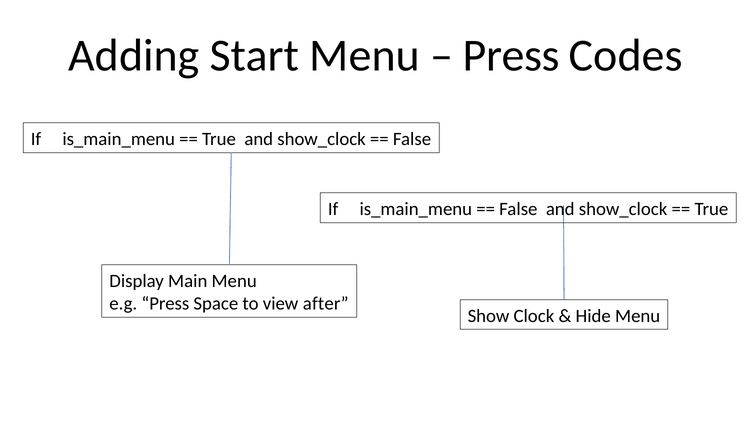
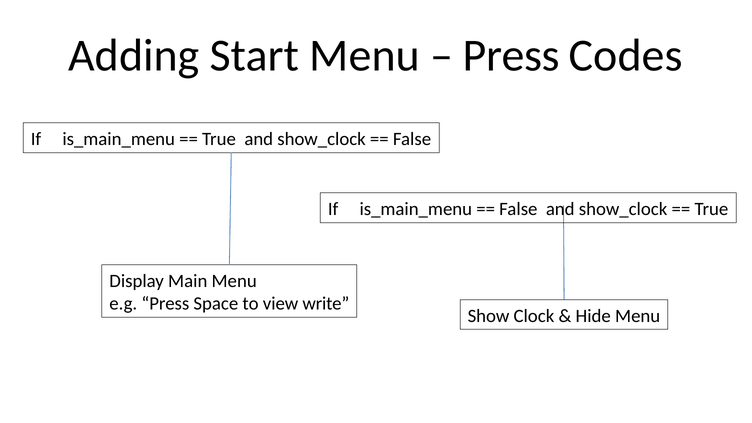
after: after -> write
